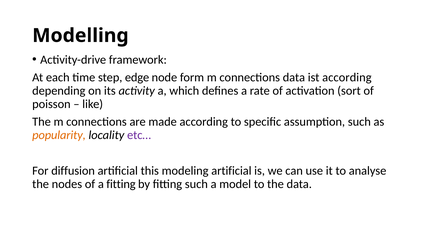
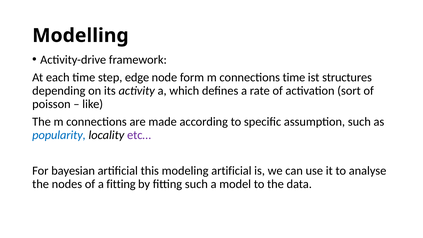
connections data: data -> time
ist according: according -> structures
popularity colour: orange -> blue
diffusion: diffusion -> bayesian
